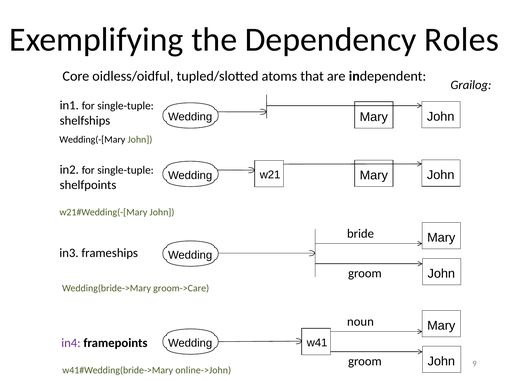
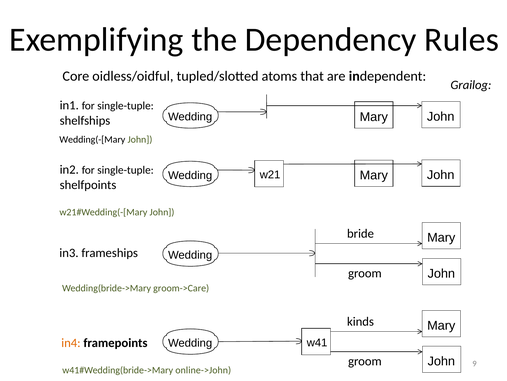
Roles: Roles -> Rules
noun: noun -> kinds
in4 colour: purple -> orange
